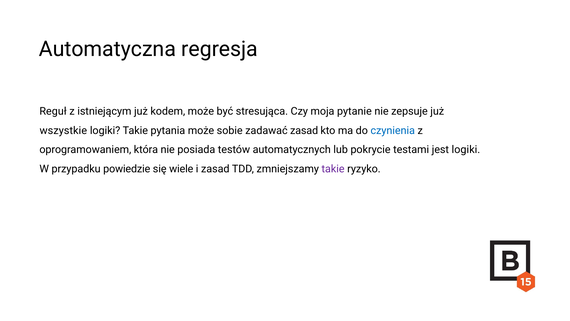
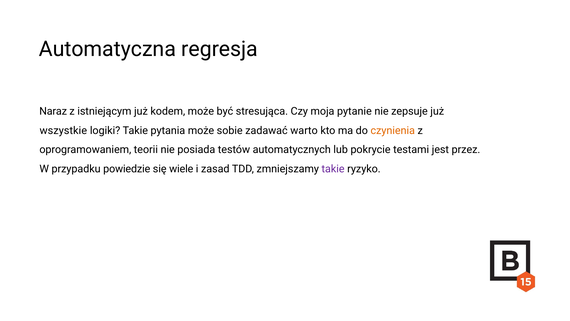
Reguł: Reguł -> Naraz
zadawać zasad: zasad -> warto
czynienia colour: blue -> orange
która: która -> teorii
jest logiki: logiki -> przez
